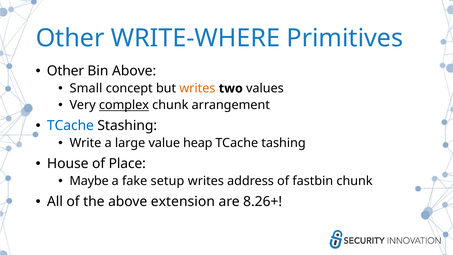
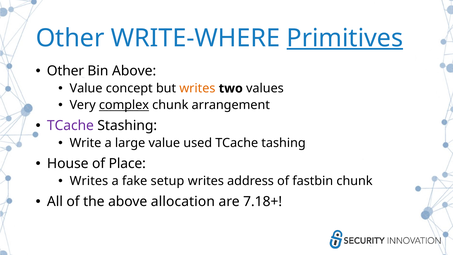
Primitives underline: none -> present
Small at (86, 88): Small -> Value
TCache at (70, 126) colour: blue -> purple
heap: heap -> used
Maybe at (89, 181): Maybe -> Writes
extension: extension -> allocation
8.26+: 8.26+ -> 7.18+
